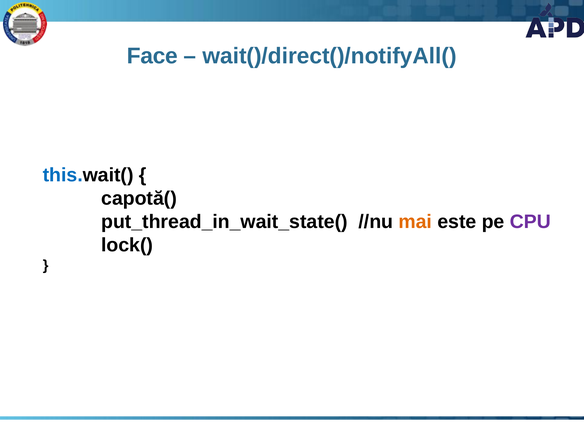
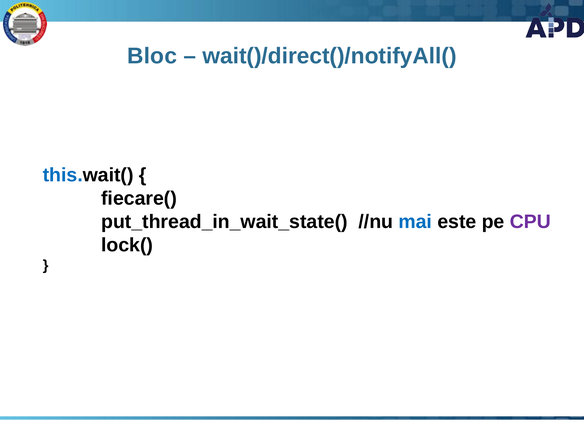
Face: Face -> Bloc
capotă(: capotă( -> fiecare(
mai colour: orange -> blue
